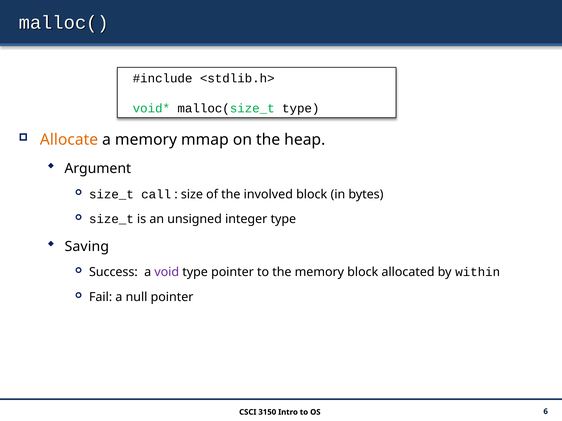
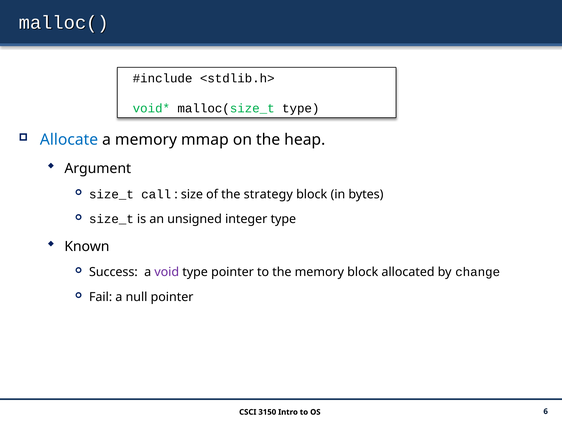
Allocate colour: orange -> blue
involved: involved -> strategy
Saving: Saving -> Known
within: within -> change
